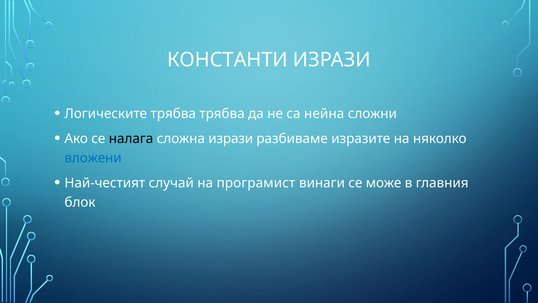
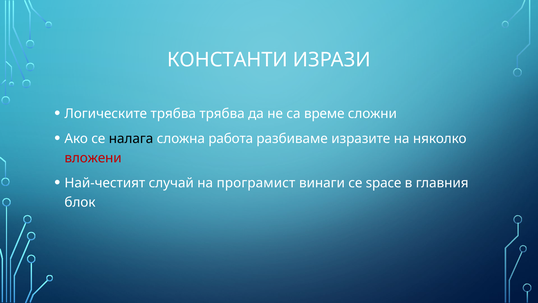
нейна: нейна -> време
сложна изрази: изрази -> работа
вложени colour: blue -> red
може: може -> space
